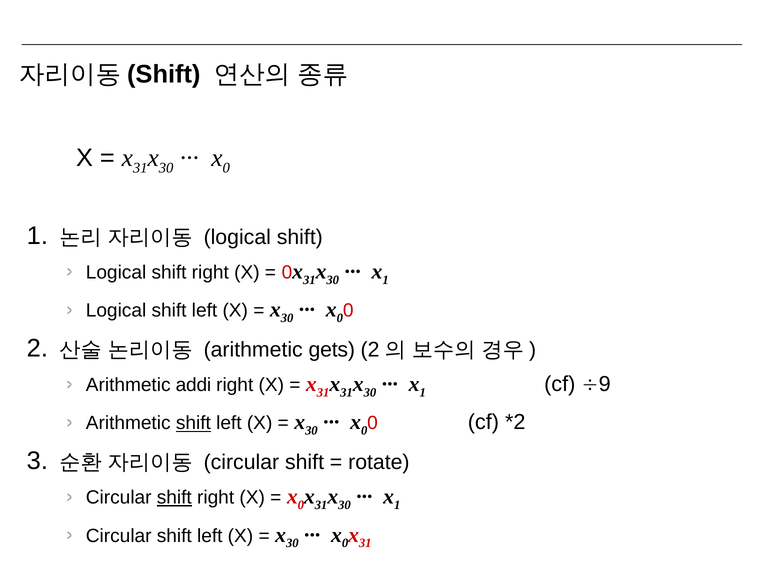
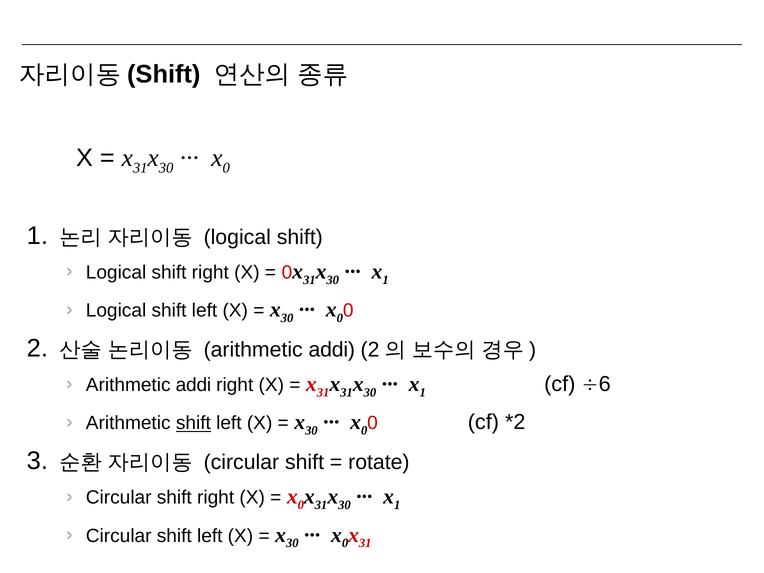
gets at (332, 350): gets -> addi
9: 9 -> 6
shift at (174, 498) underline: present -> none
